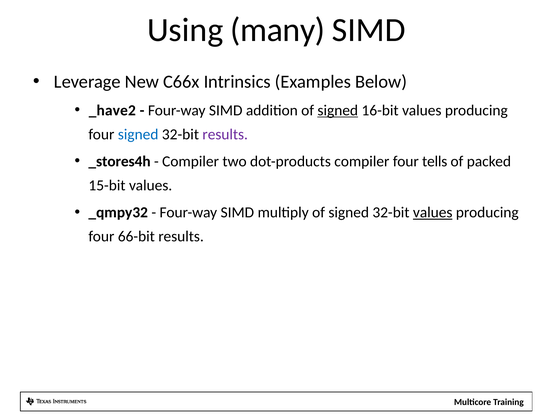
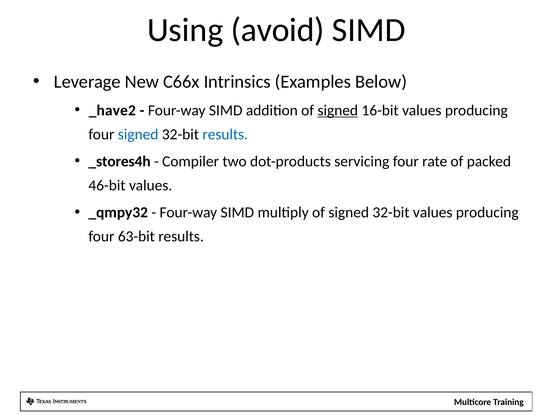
many: many -> avoid
results at (225, 134) colour: purple -> blue
dot-products compiler: compiler -> servicing
tells: tells -> rate
15-bit: 15-bit -> 46-bit
values at (433, 212) underline: present -> none
66-bit: 66-bit -> 63-bit
